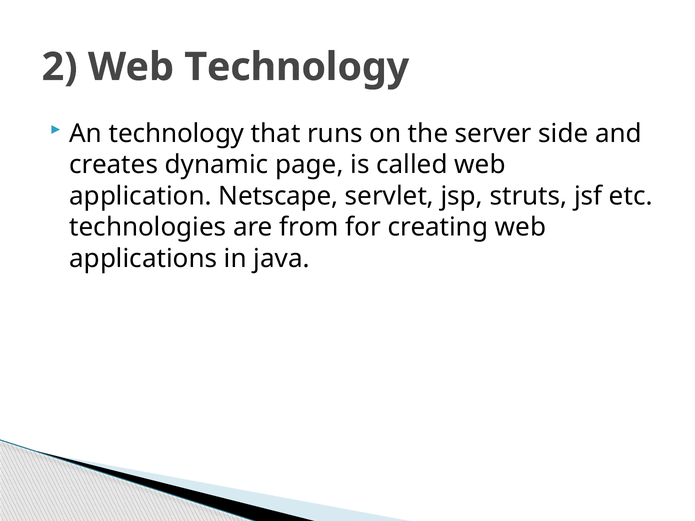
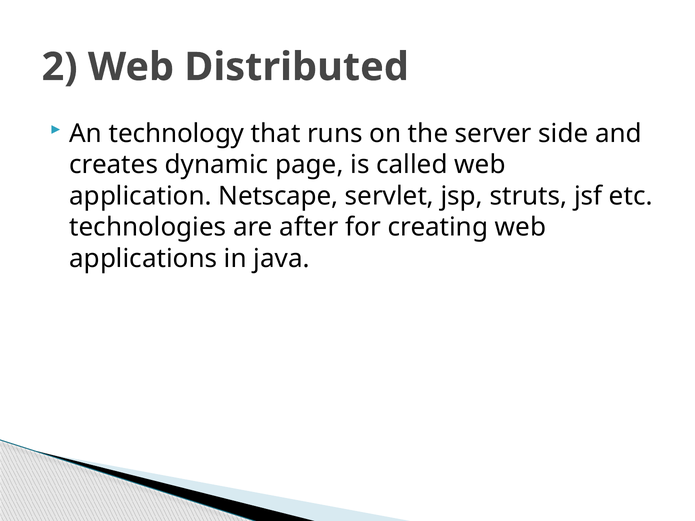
Web Technology: Technology -> Distributed
from: from -> after
